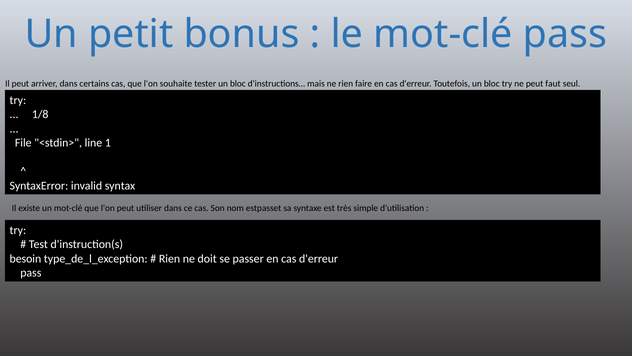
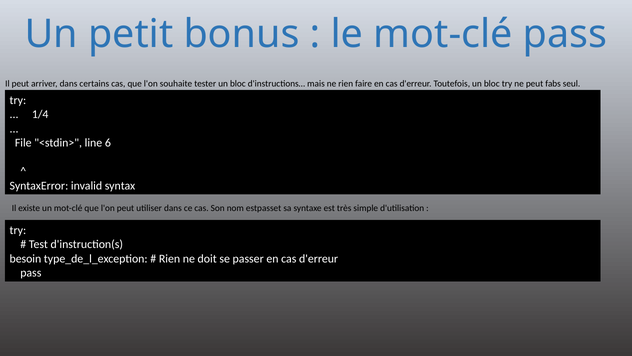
faut: faut -> fabs
1/8: 1/8 -> 1/4
1: 1 -> 6
